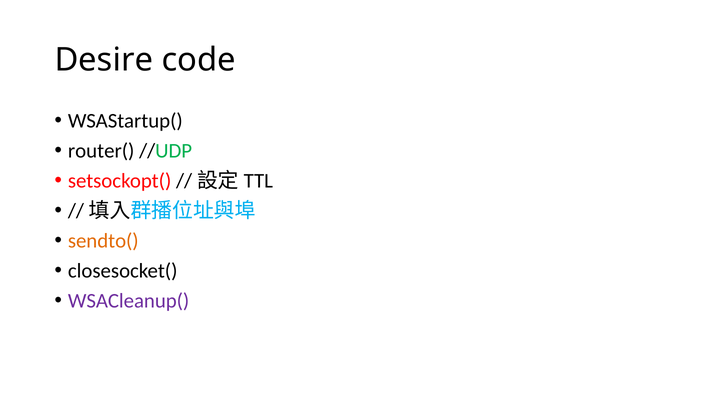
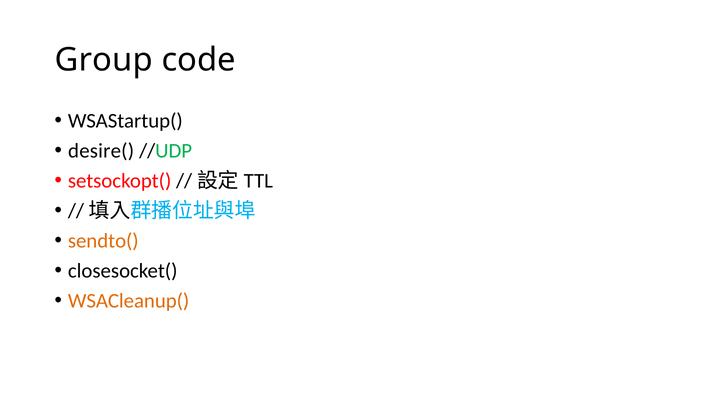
Desire: Desire -> Group
router(: router( -> desire(
WSACleanup( colour: purple -> orange
